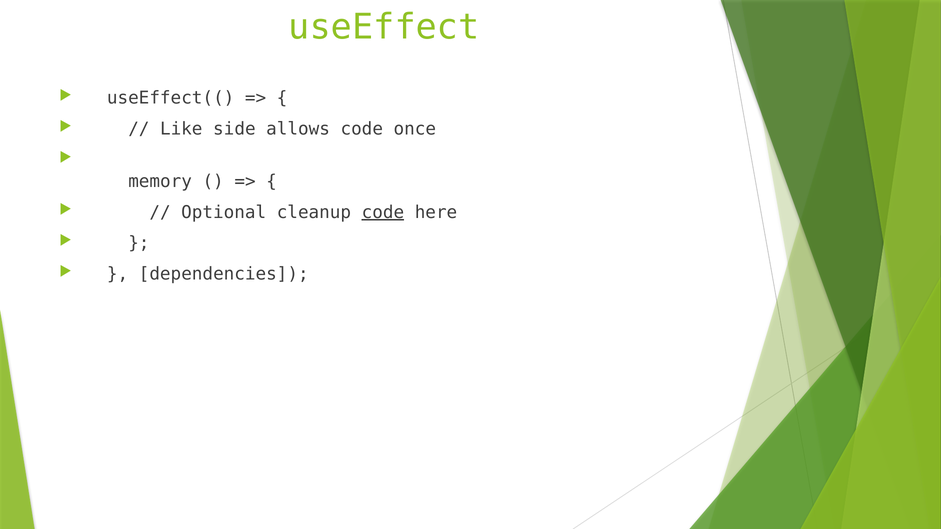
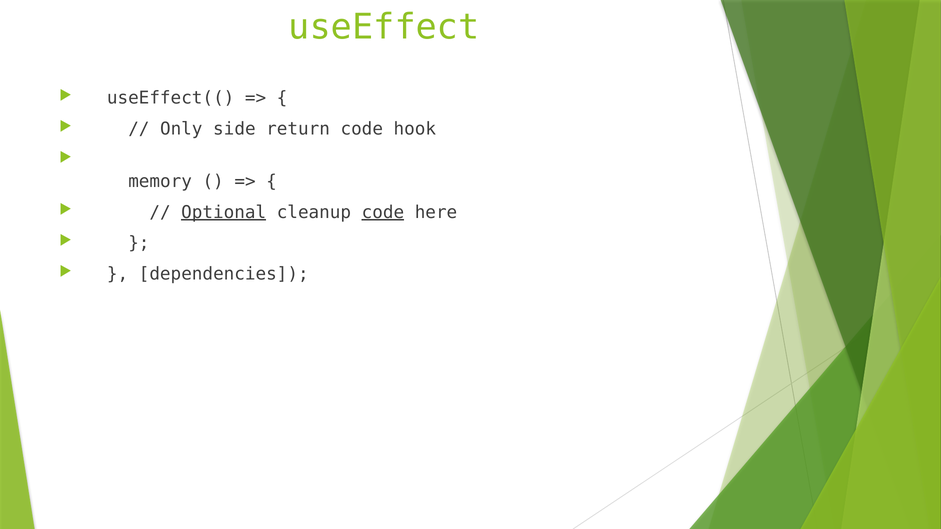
Like: Like -> Only
allows: allows -> return
once: once -> hook
Optional underline: none -> present
